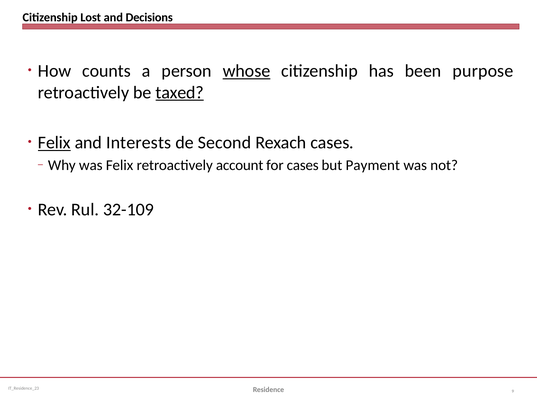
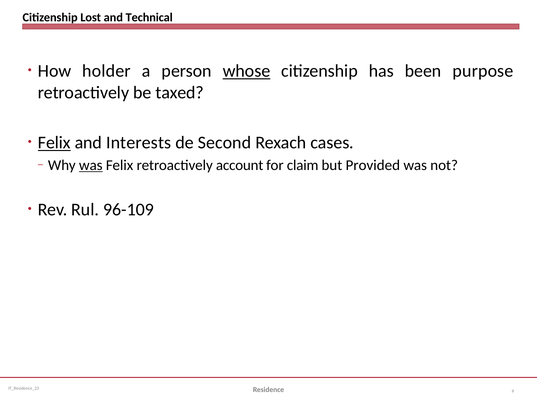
Decisions: Decisions -> Technical
counts: counts -> holder
taxed underline: present -> none
was at (91, 165) underline: none -> present
for cases: cases -> claim
Payment: Payment -> Provided
32-109: 32-109 -> 96-109
